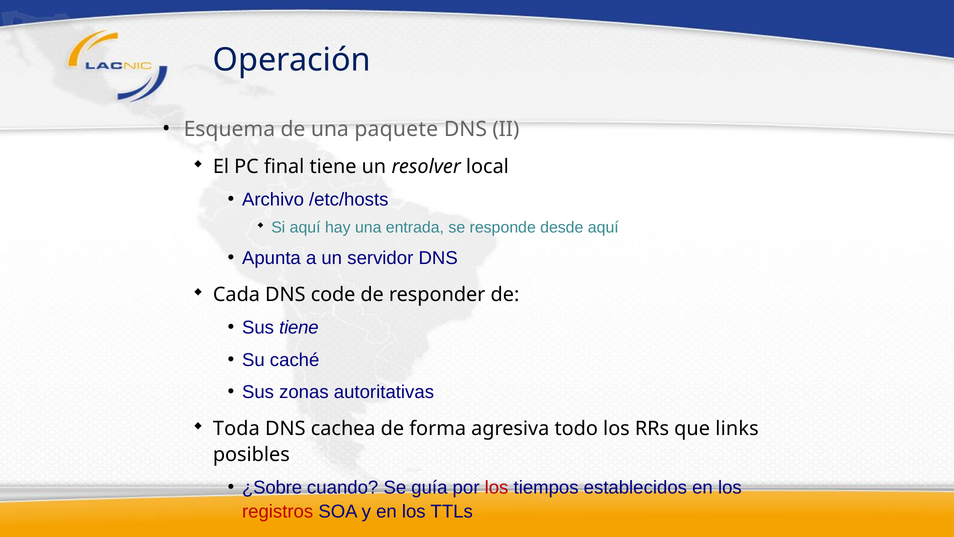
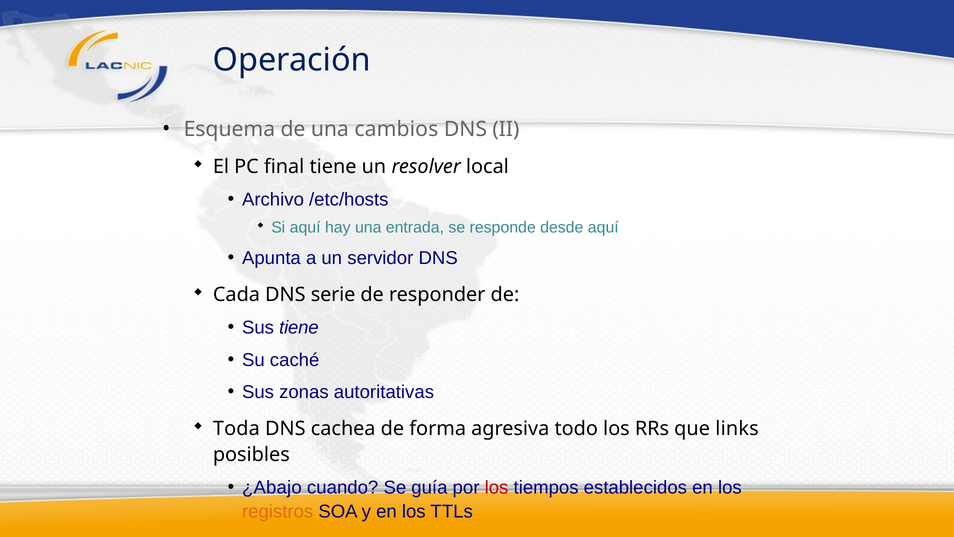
paquete: paquete -> cambios
code: code -> serie
¿Sobre: ¿Sobre -> ¿Abajo
registros colour: red -> orange
